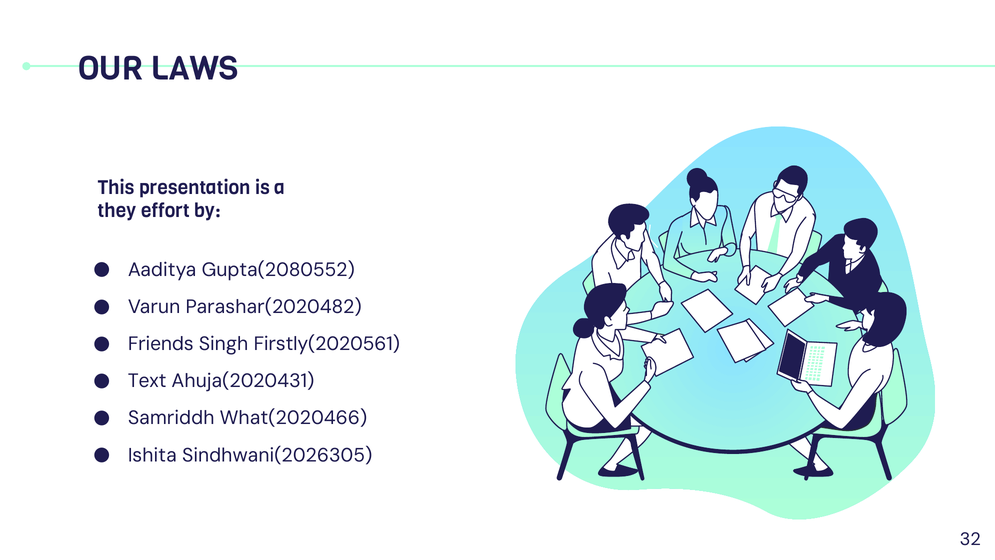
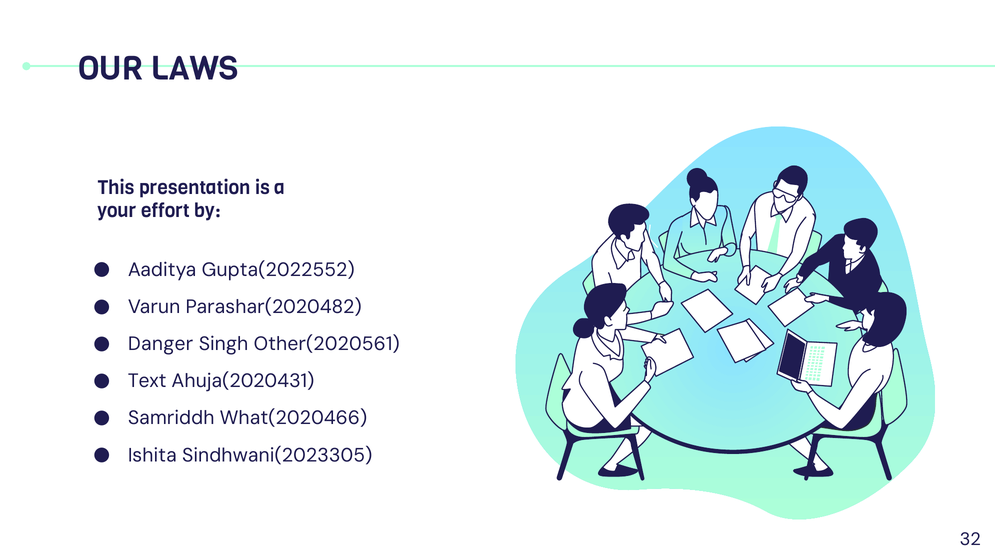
they: they -> your
Gupta(2080552: Gupta(2080552 -> Gupta(2022552
Friends: Friends -> Danger
Firstly(2020561: Firstly(2020561 -> Other(2020561
Sindhwani(2026305: Sindhwani(2026305 -> Sindhwani(2023305
